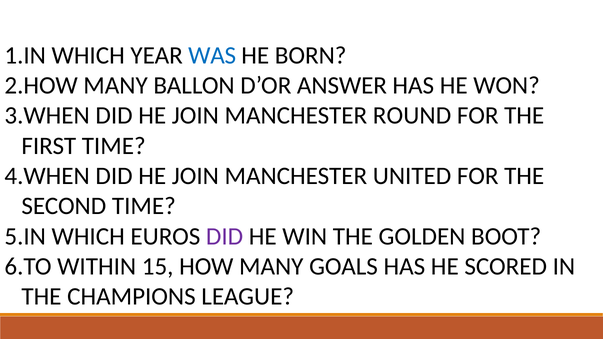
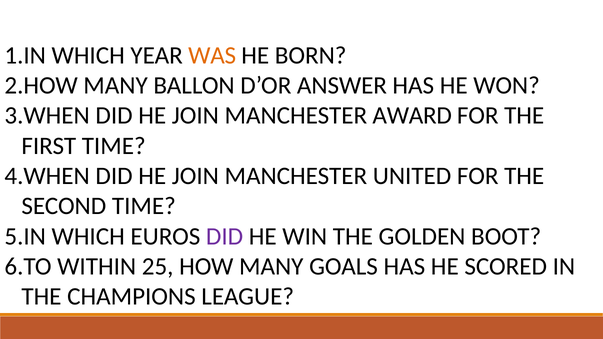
WAS colour: blue -> orange
ROUND: ROUND -> AWARD
15: 15 -> 25
